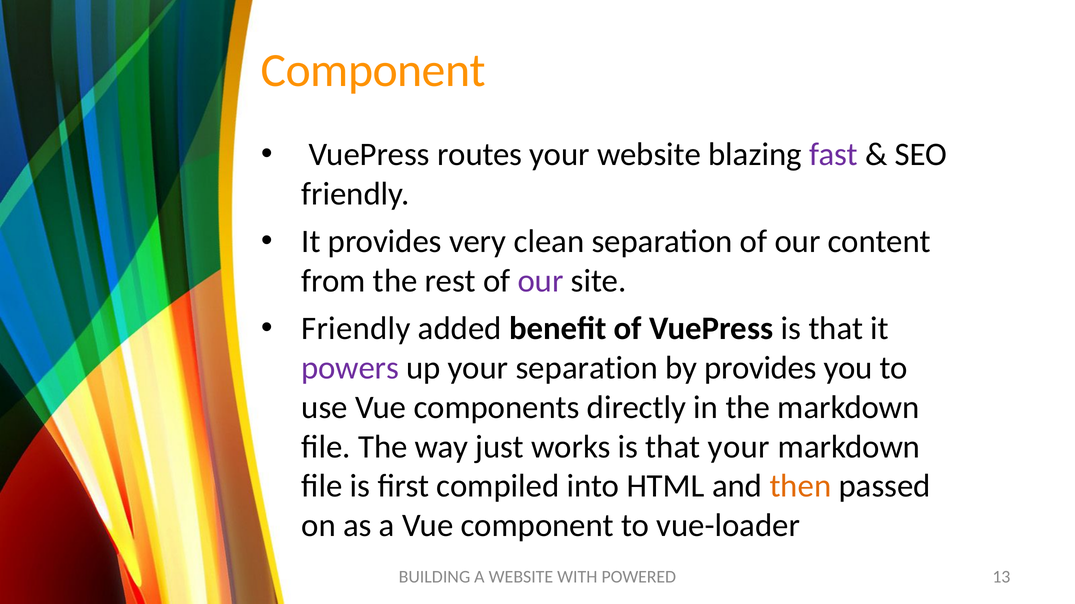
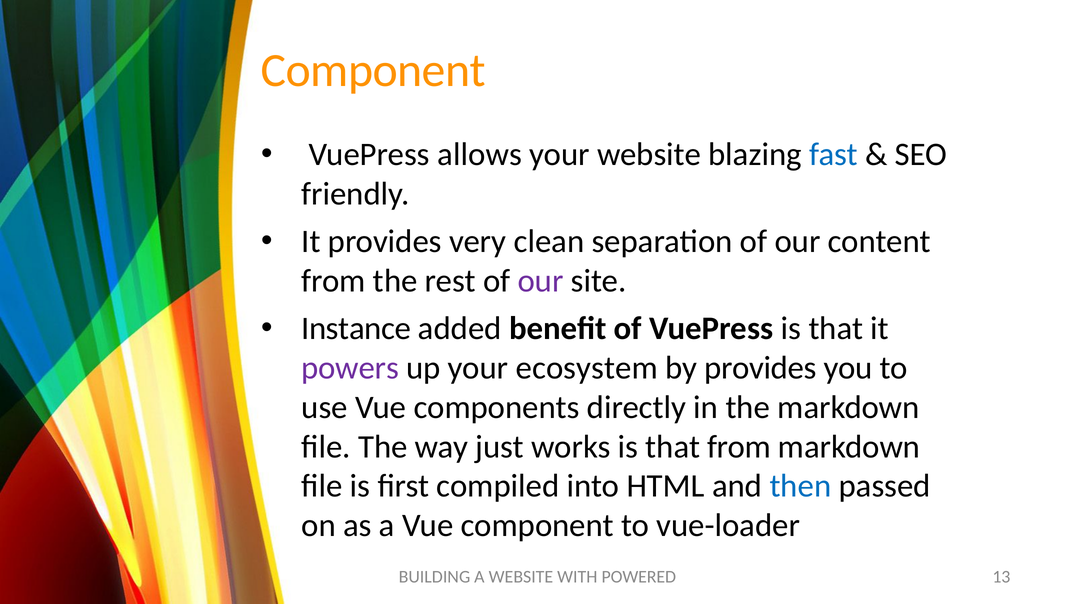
routes: routes -> allows
fast colour: purple -> blue
Friendly at (356, 329): Friendly -> Instance
your separation: separation -> ecosystem
that your: your -> from
then colour: orange -> blue
